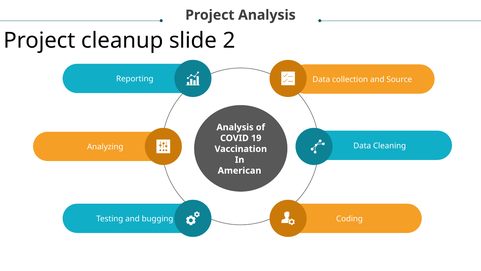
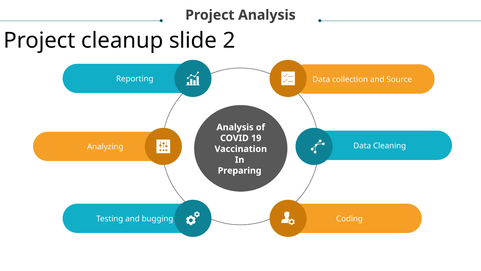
American: American -> Preparing
